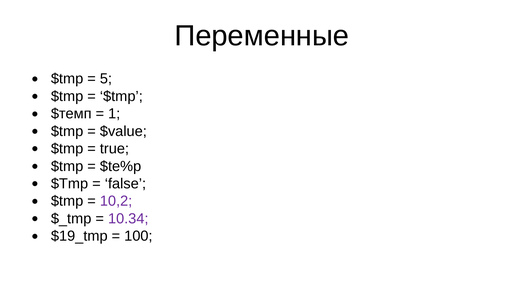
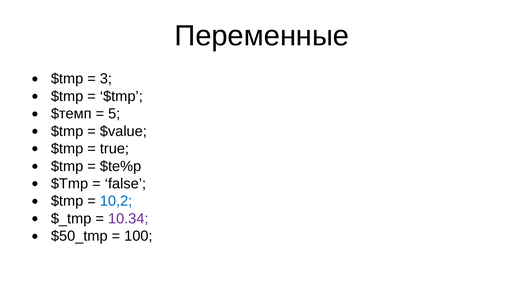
5: 5 -> 3
1: 1 -> 5
10,2 colour: purple -> blue
$19_tmp: $19_tmp -> $50_tmp
